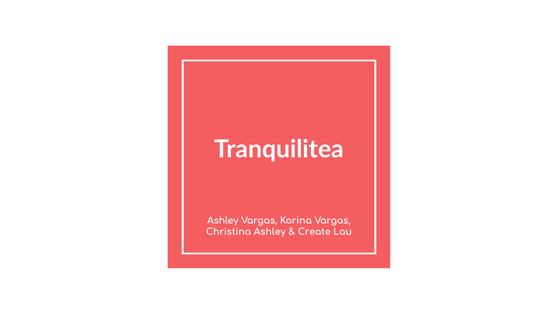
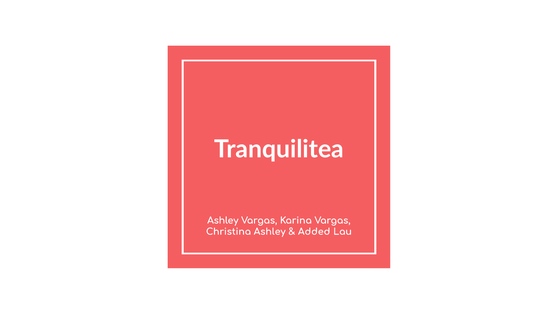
Create: Create -> Added
